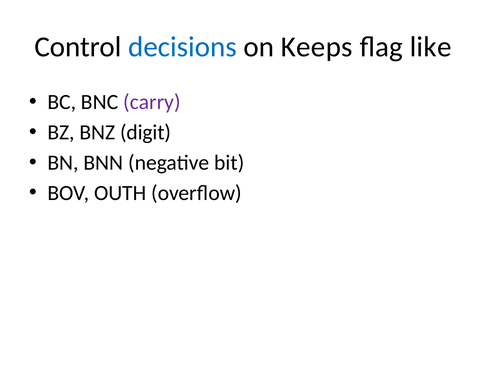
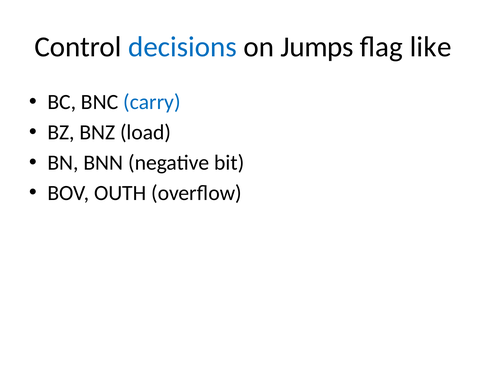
Keeps: Keeps -> Jumps
carry colour: purple -> blue
digit: digit -> load
